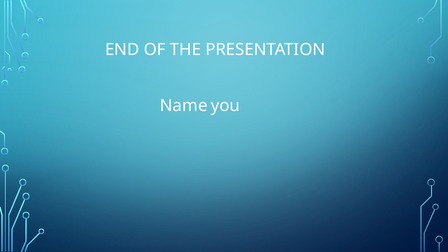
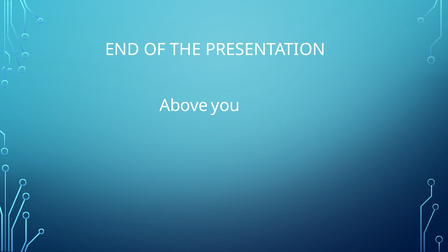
Name: Name -> Above
